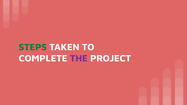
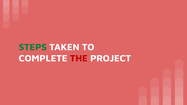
THE colour: purple -> red
